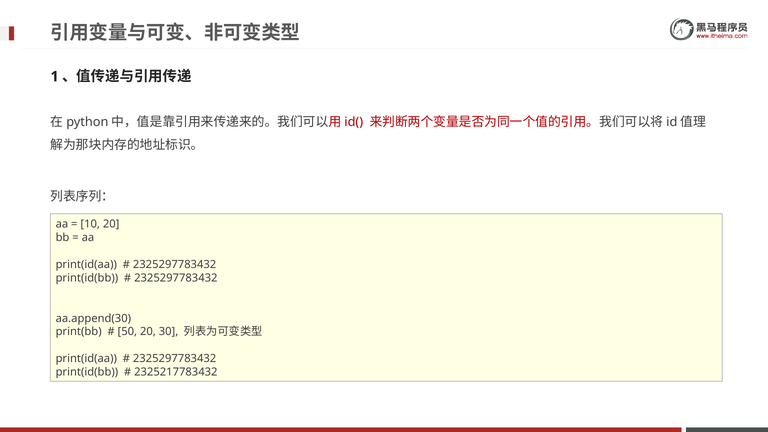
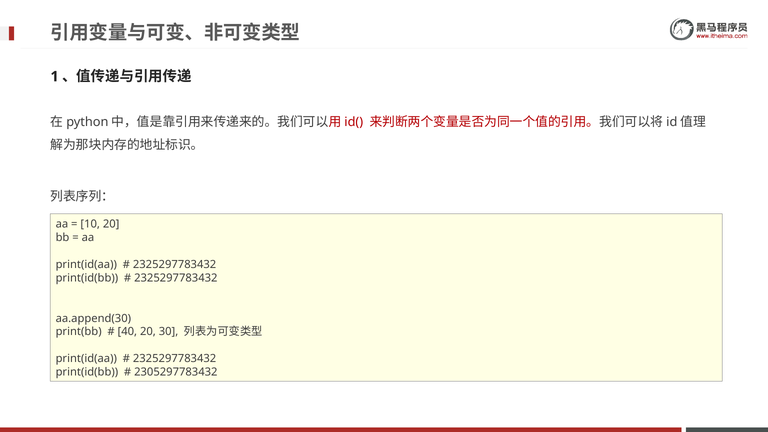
50: 50 -> 40
2325217783432: 2325217783432 -> 2305297783432
